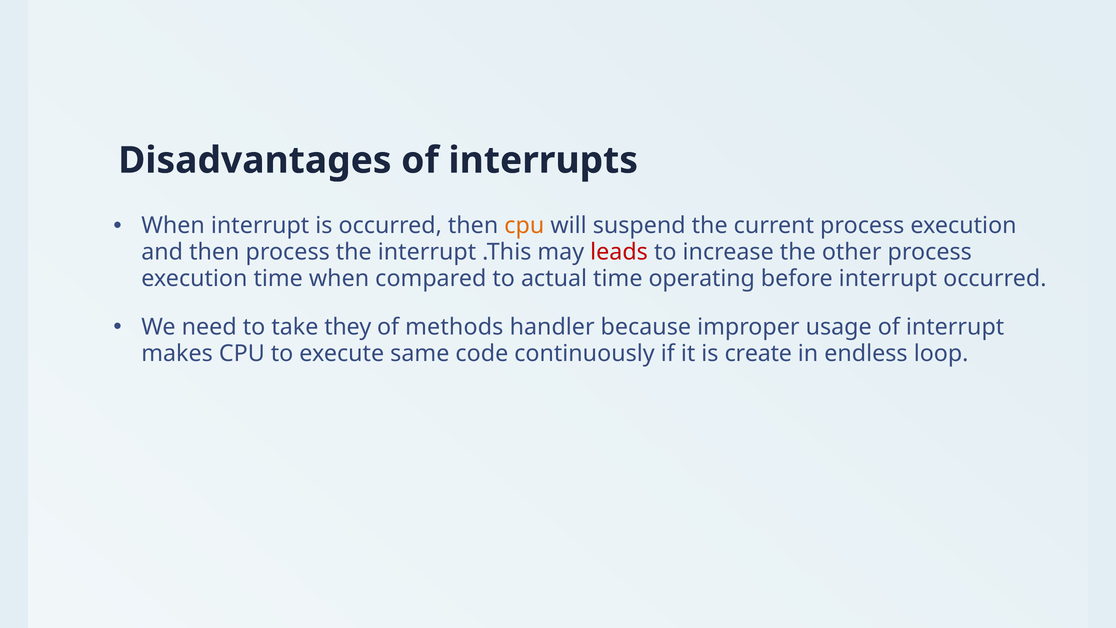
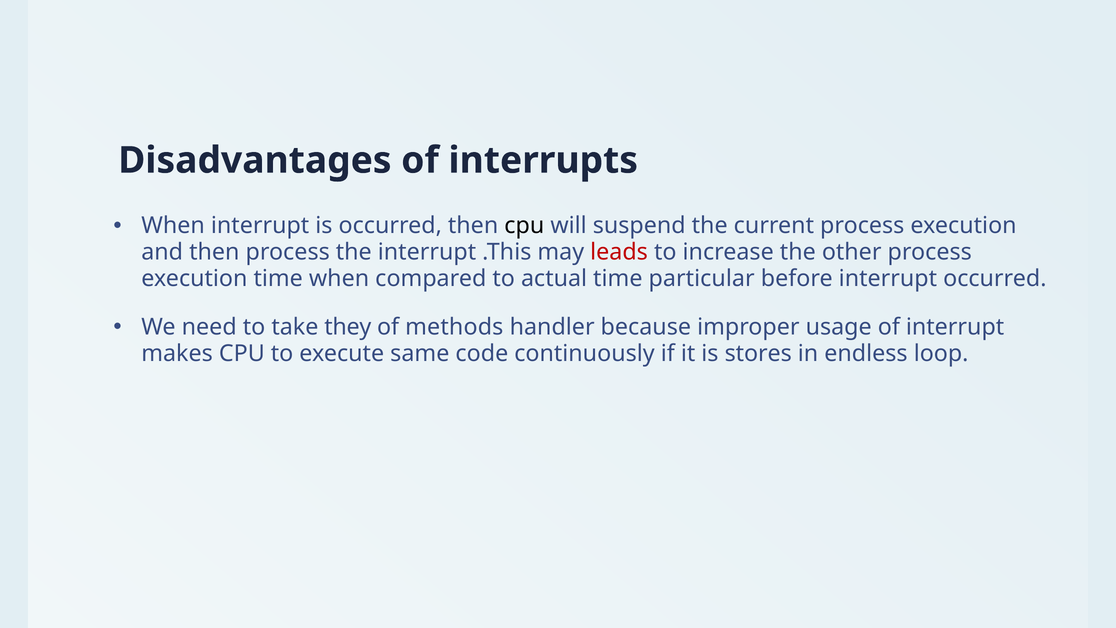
cpu at (524, 225) colour: orange -> black
operating: operating -> particular
create: create -> stores
